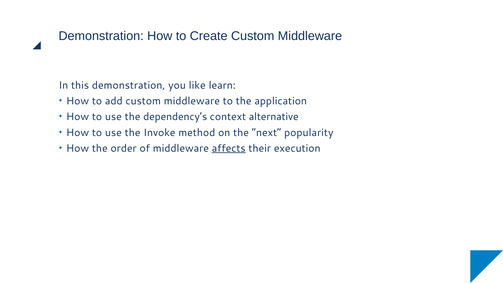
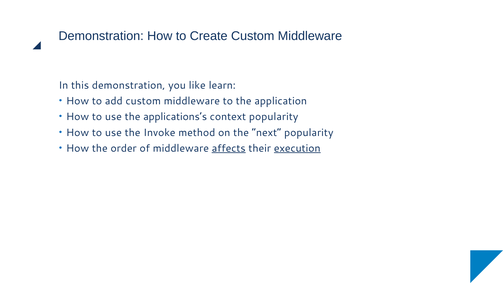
dependency’s: dependency’s -> applications’s
context alternative: alternative -> popularity
execution underline: none -> present
